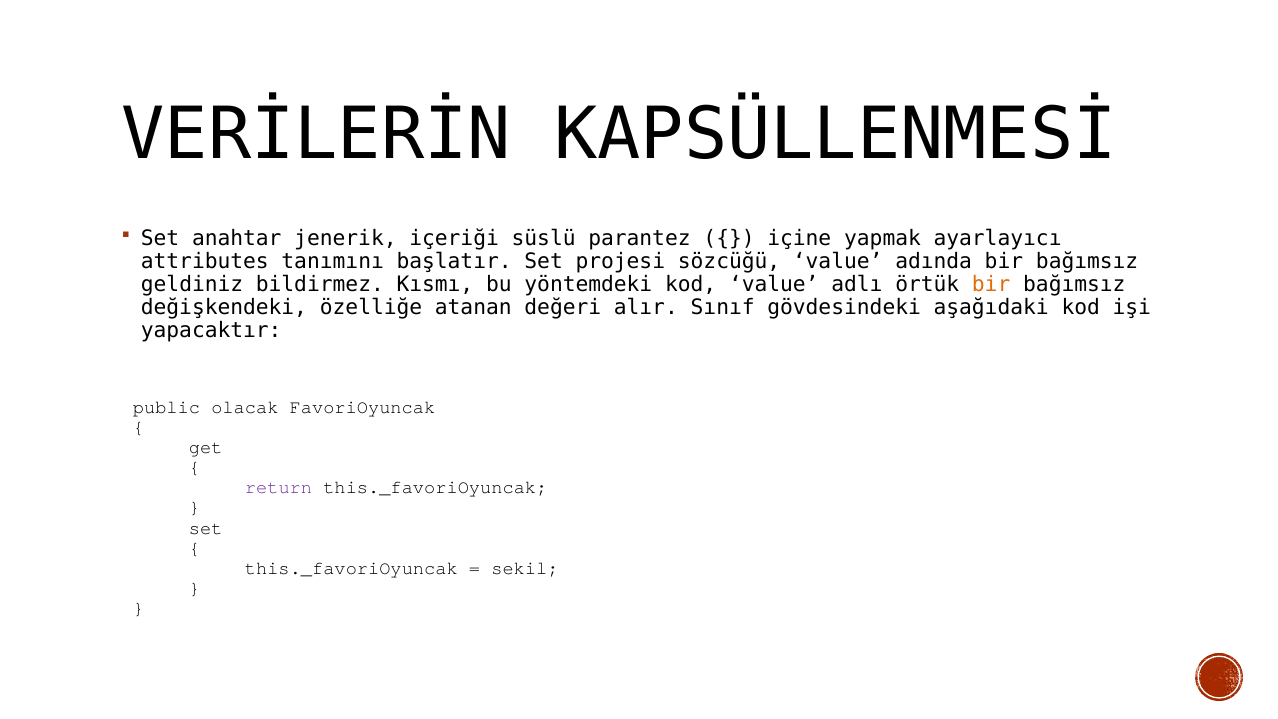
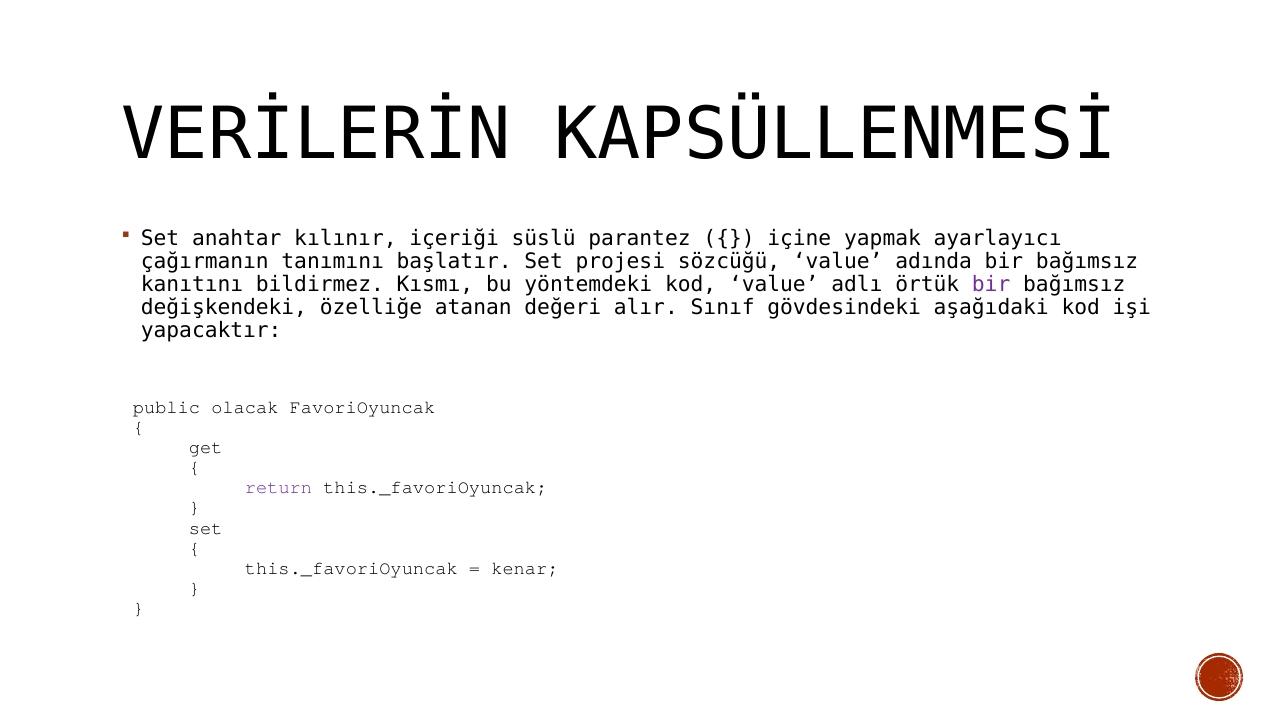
jenerik: jenerik -> kılınır
attributes: attributes -> çağırmanın
geldiniz: geldiniz -> kanıtını
bir at (991, 284) colour: orange -> purple
sekil: sekil -> kenar
